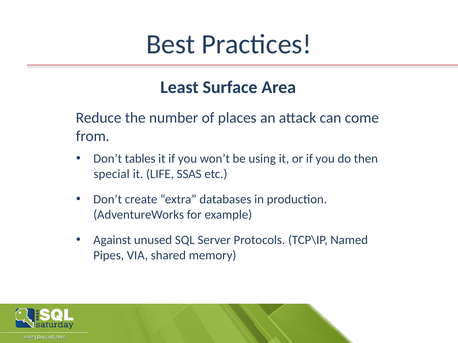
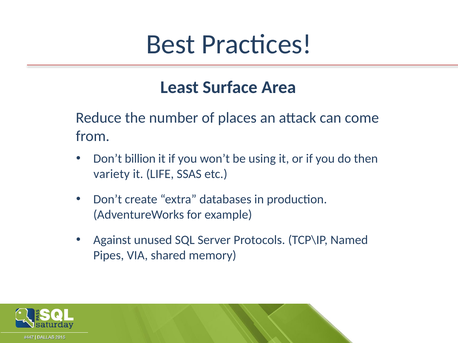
tables: tables -> billion
special: special -> variety
